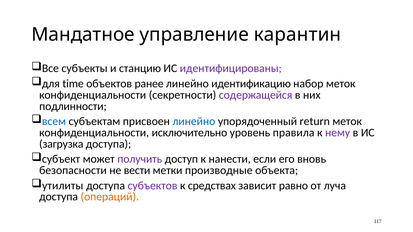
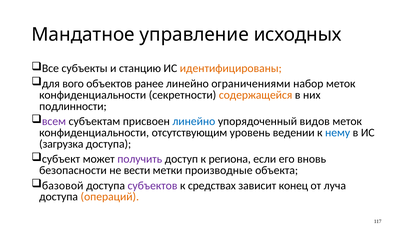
карантин: карантин -> исходных
идентифицированы colour: purple -> orange
time: time -> вого
идентификацию: идентификацию -> ограничениями
содержащейся colour: purple -> orange
всем colour: blue -> purple
return: return -> видов
исключительно: исключительно -> отсутствующим
правила: правила -> ведении
нему colour: purple -> blue
нанести: нанести -> региона
утилиты: утилиты -> базовой
равно: равно -> конец
